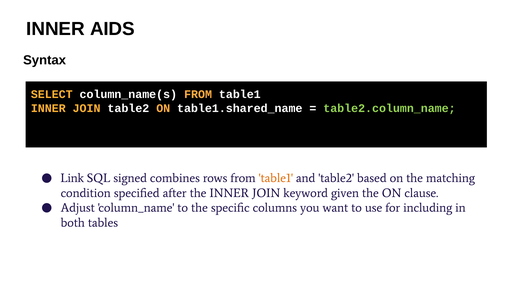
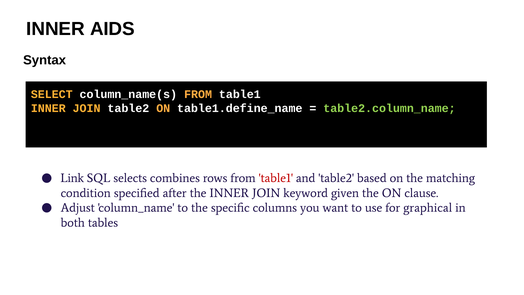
table1.shared_name: table1.shared_name -> table1.define_name
signed: signed -> selects
table1 at (276, 178) colour: orange -> red
including: including -> graphical
